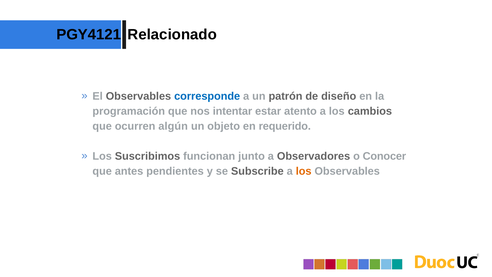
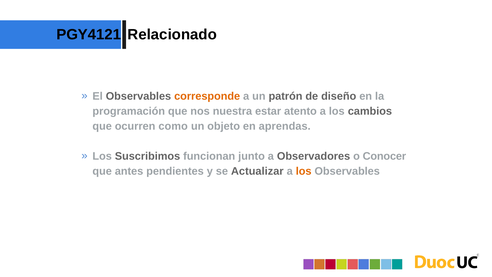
corresponde colour: blue -> orange
intentar: intentar -> nuestra
algún: algún -> como
requerido: requerido -> aprendas
Subscribe: Subscribe -> Actualizar
